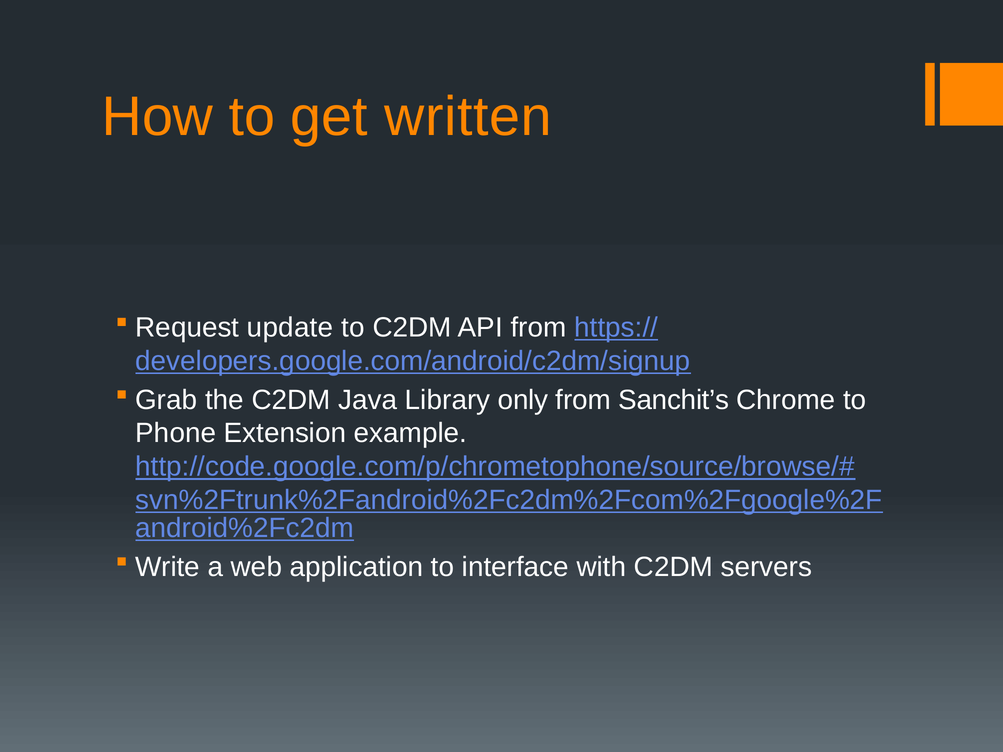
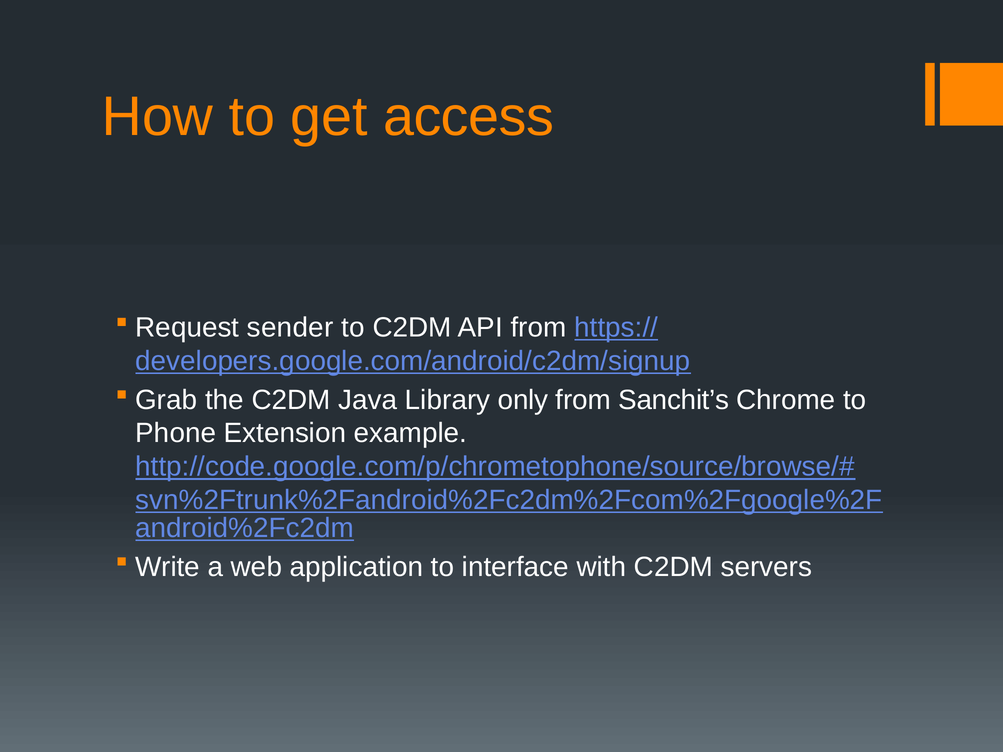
written: written -> access
update: update -> sender
